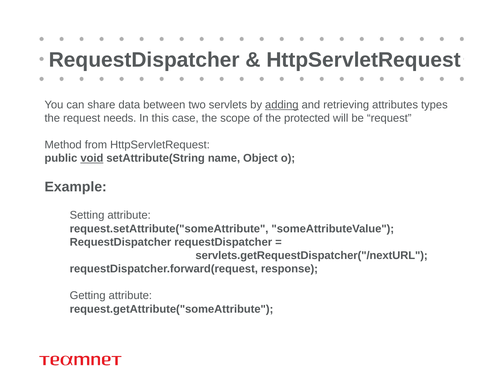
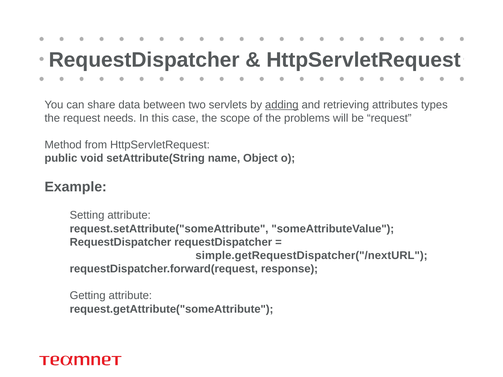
protected: protected -> problems
void underline: present -> none
servlets.getRequestDispatcher("/nextURL: servlets.getRequestDispatcher("/nextURL -> simple.getRequestDispatcher("/nextURL
